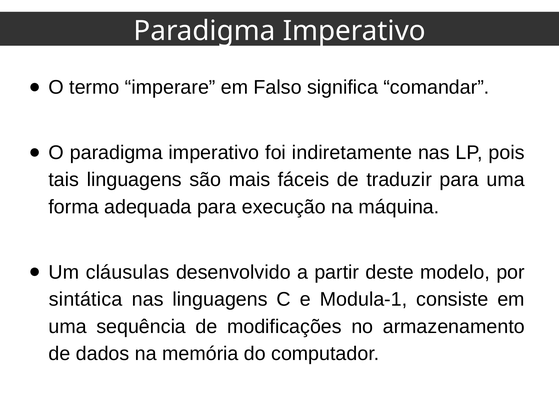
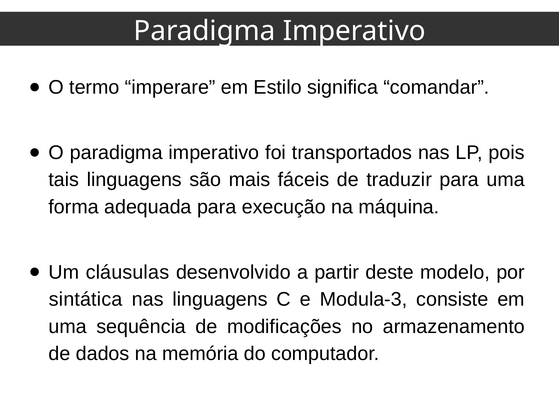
Falso: Falso -> Estilo
indiretamente: indiretamente -> transportados
Modula-1: Modula-1 -> Modula-3
